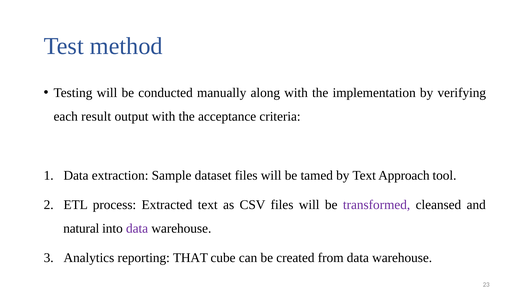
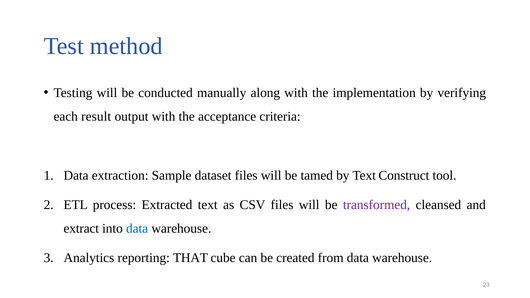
Approach: Approach -> Construct
natural: natural -> extract
data at (137, 229) colour: purple -> blue
